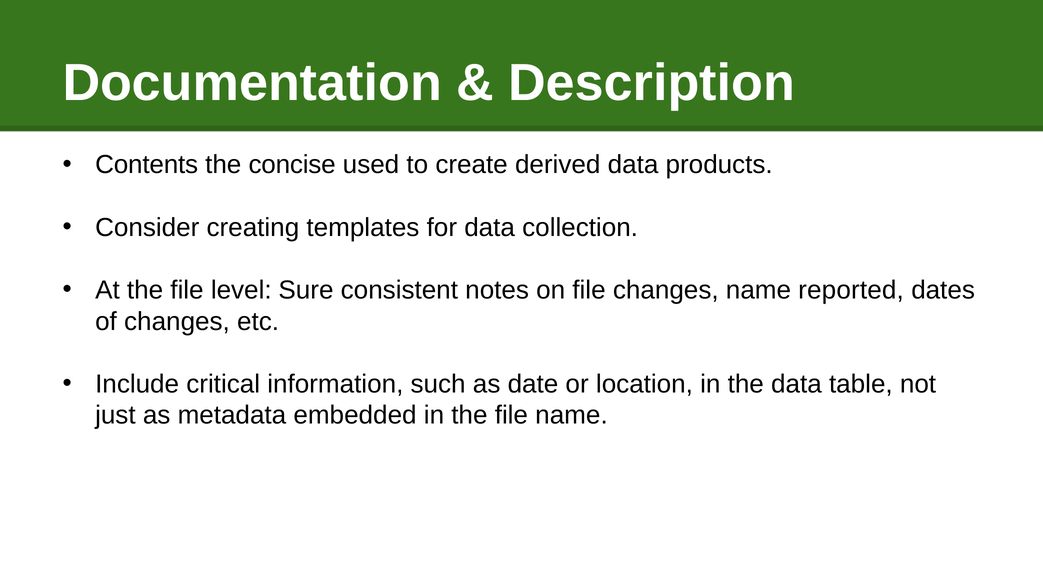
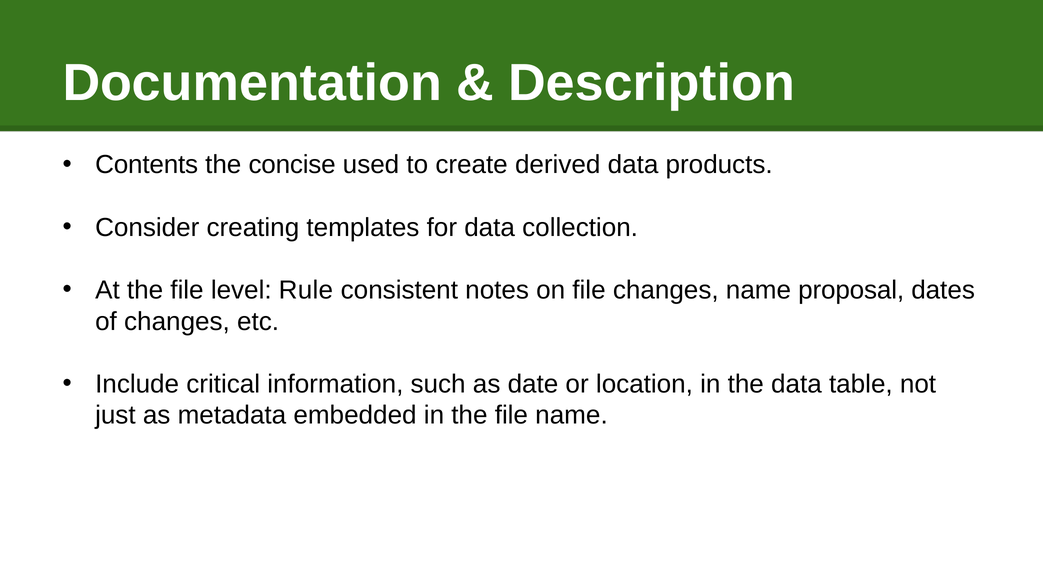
Sure: Sure -> Rule
reported: reported -> proposal
